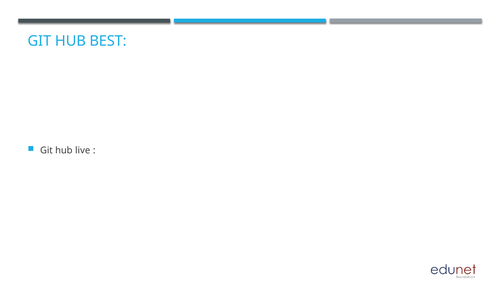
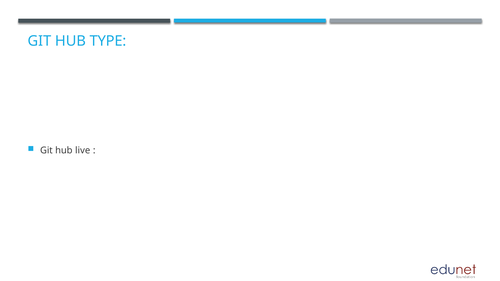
BEST: BEST -> TYPE
